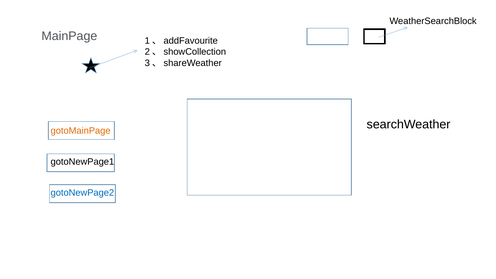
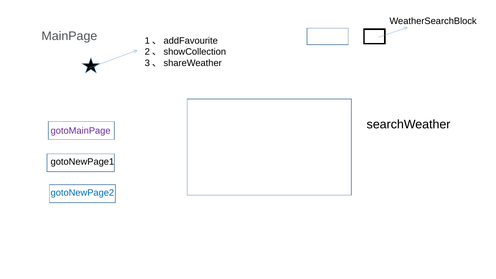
gotoMainPage colour: orange -> purple
